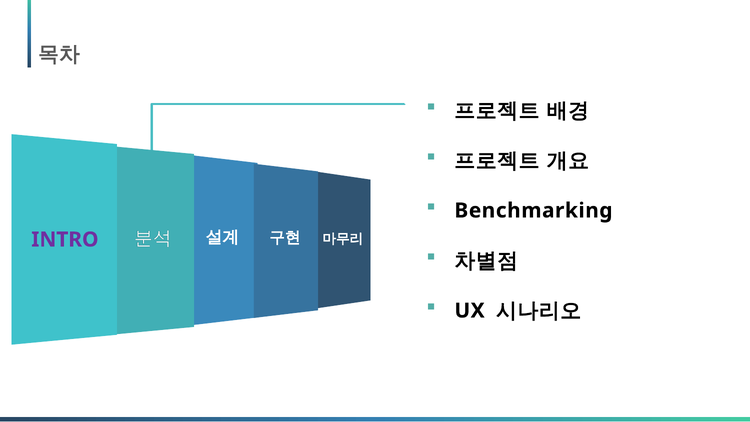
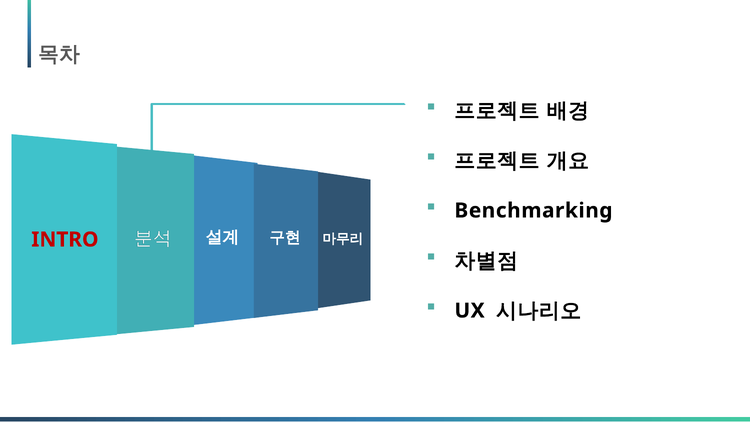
INTRO colour: purple -> red
